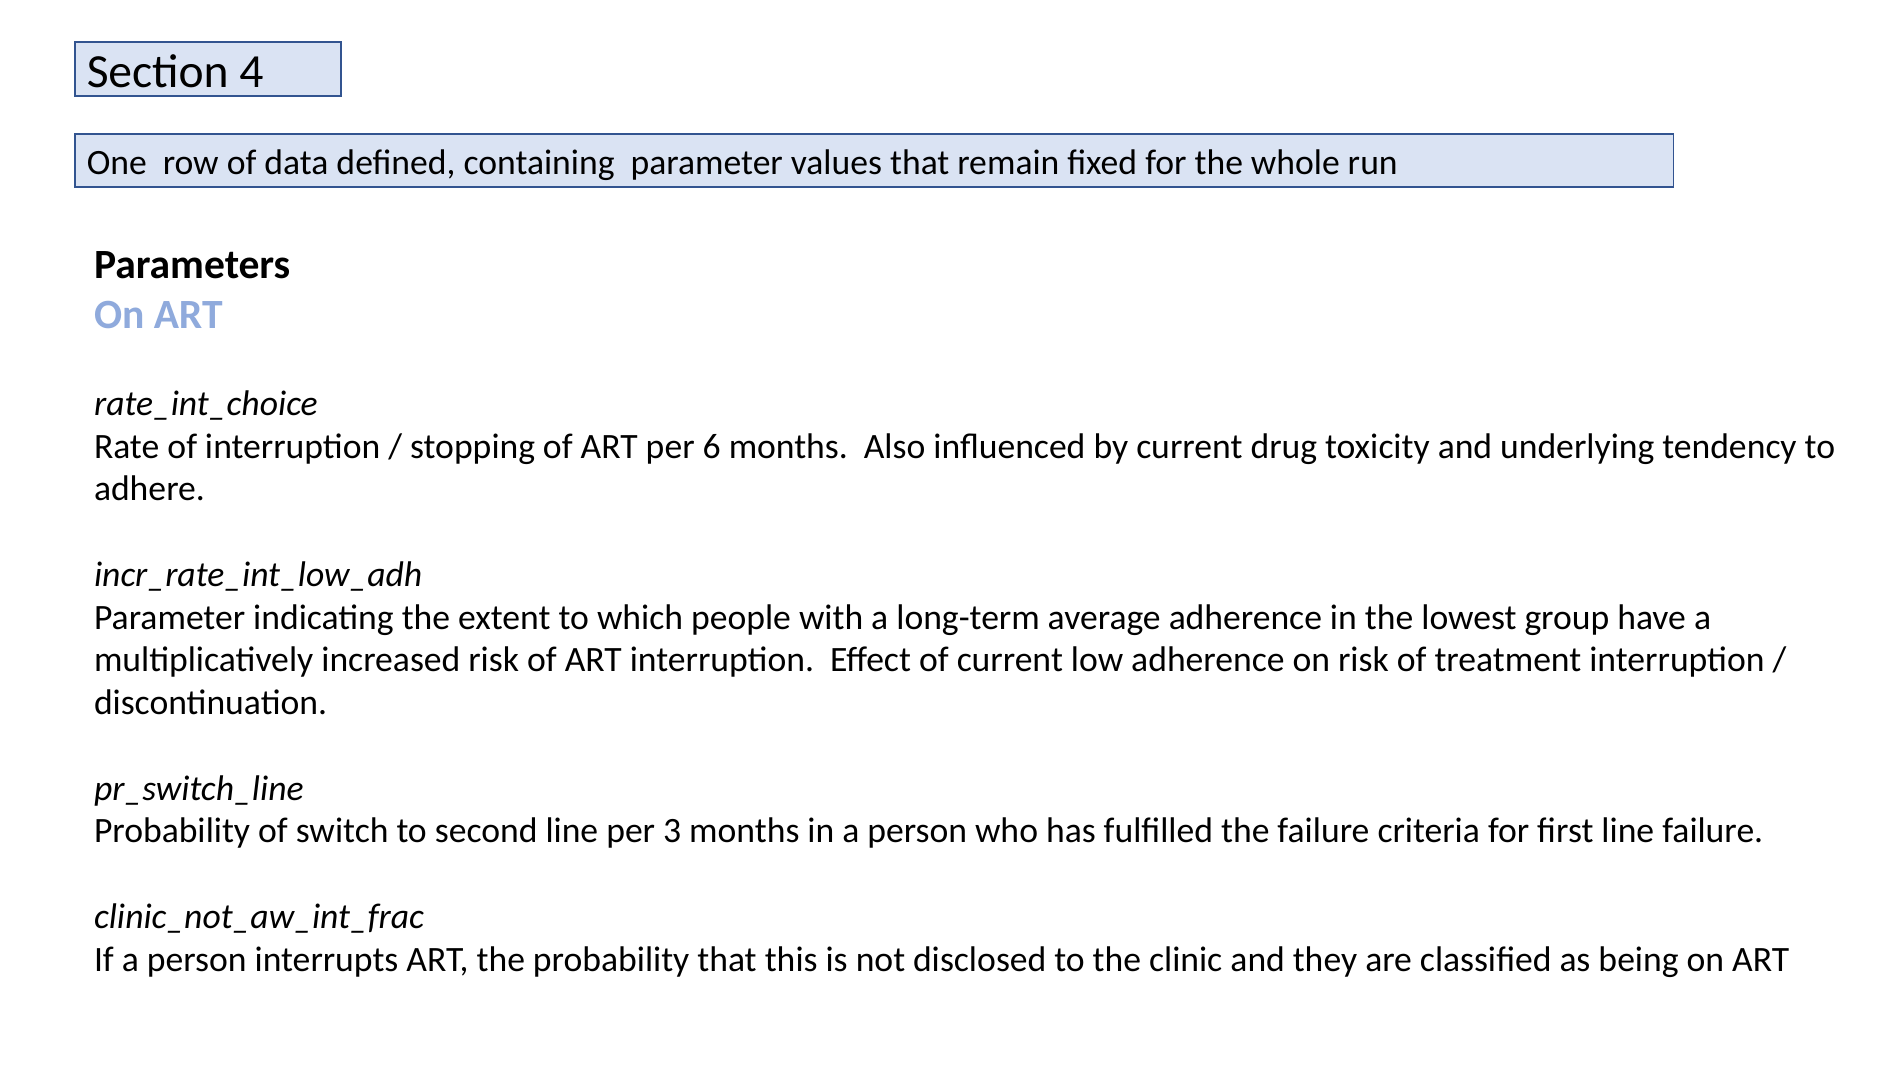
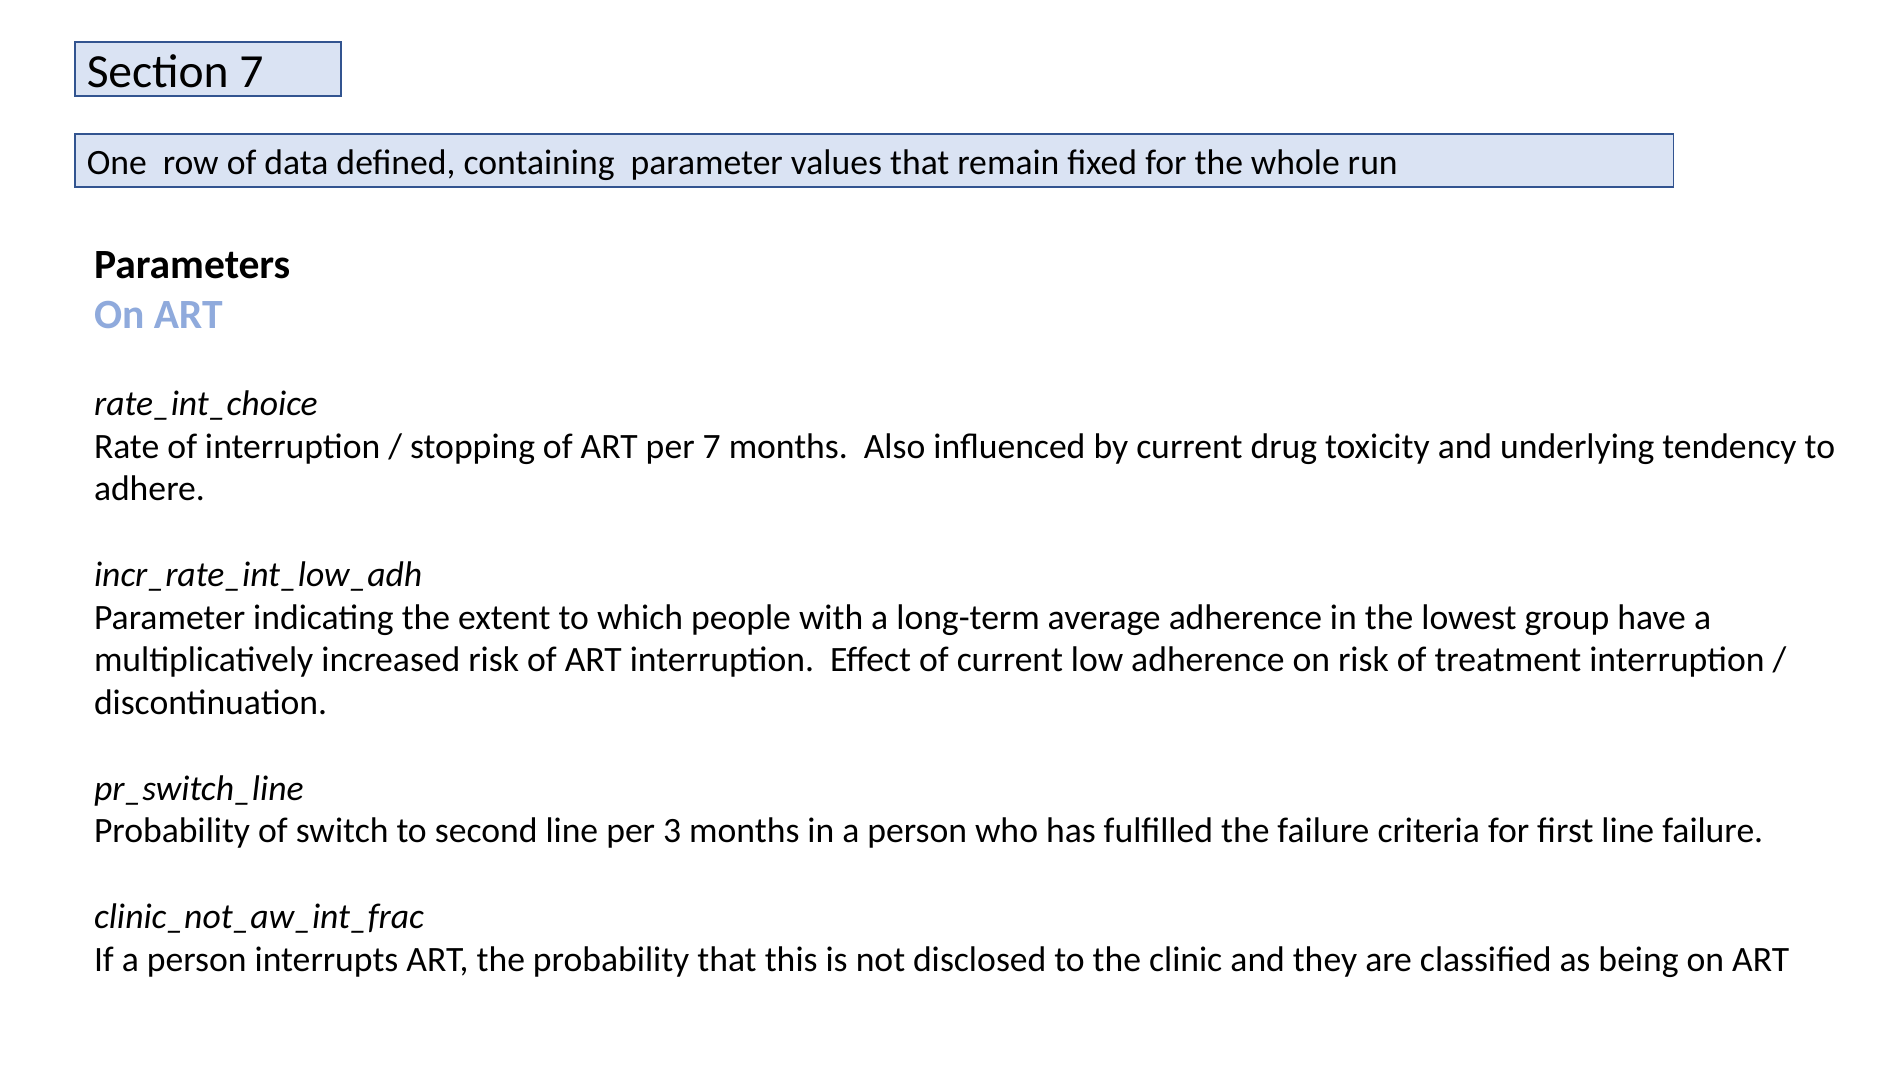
Section 4: 4 -> 7
per 6: 6 -> 7
